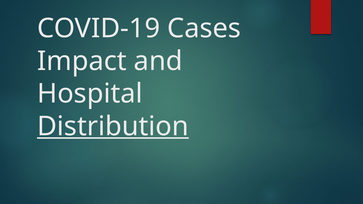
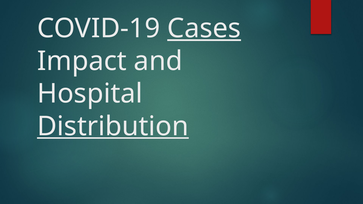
Cases underline: none -> present
